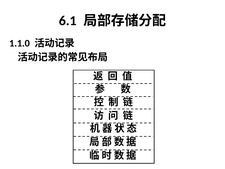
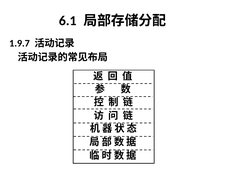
1.1.0: 1.1.0 -> 1.9.7
